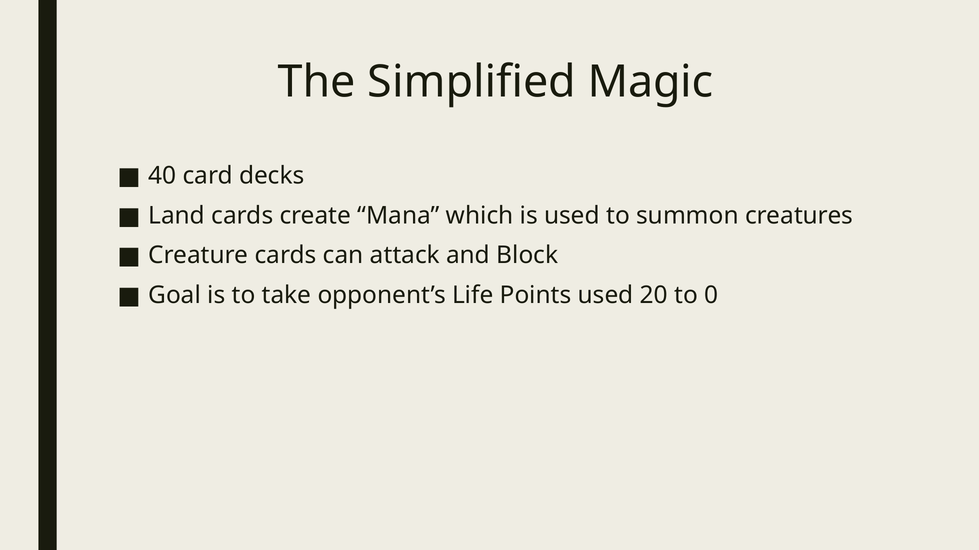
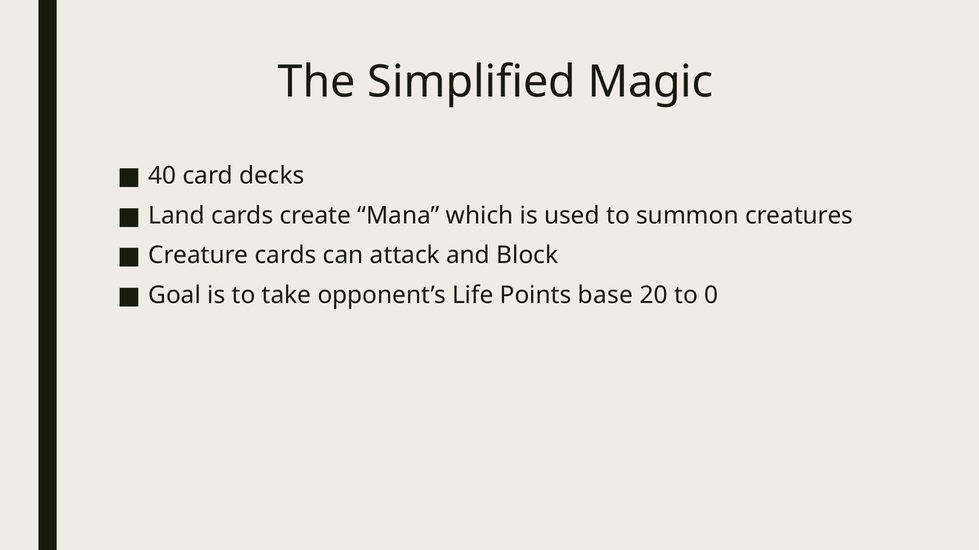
Points used: used -> base
